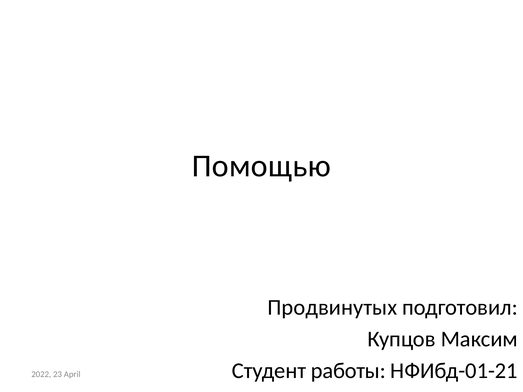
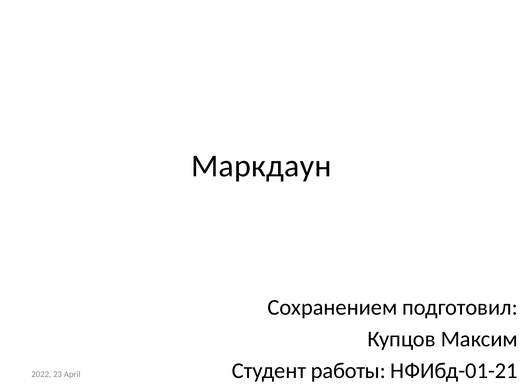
Помощью: Помощью -> Маркдаун
Продвинутых: Продвинутых -> Сохранением
